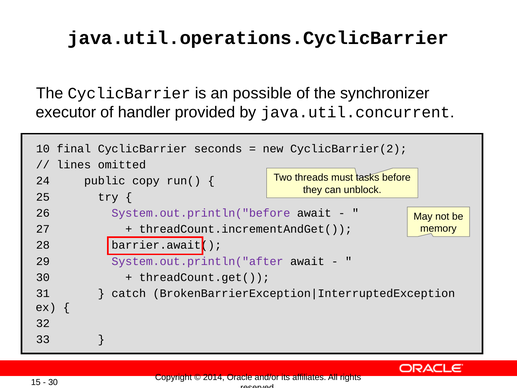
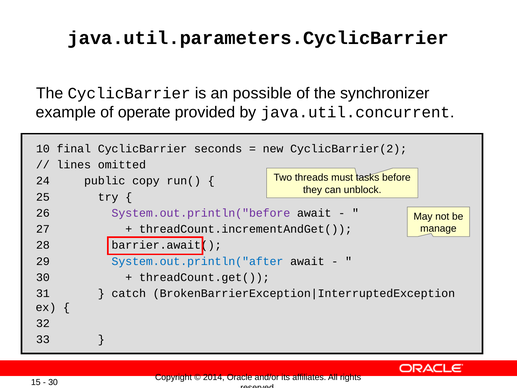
java.util.operations.CyclicBarrier: java.util.operations.CyclicBarrier -> java.util.parameters.CyclicBarrier
executor: executor -> example
handler: handler -> operate
memory: memory -> manage
System.out.println("after colour: purple -> blue
